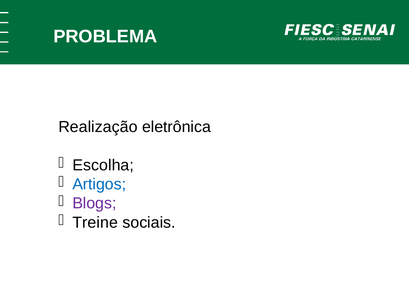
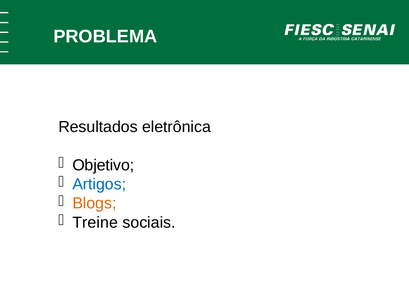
Realização: Realização -> Resultados
Escolha: Escolha -> Objetivo
Blogs colour: purple -> orange
